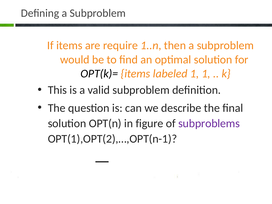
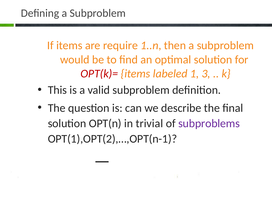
OPT(k)= colour: black -> red
1 1: 1 -> 3
figure: figure -> trivial
